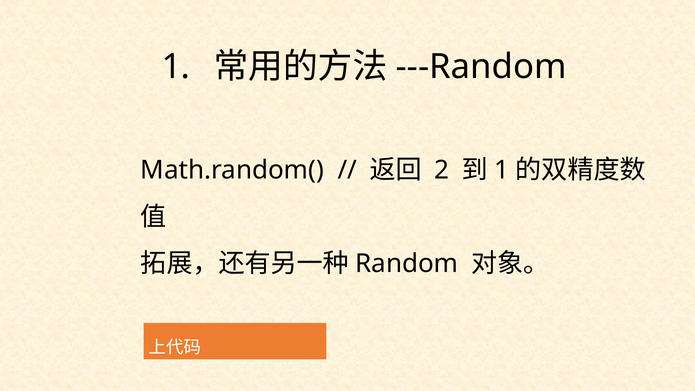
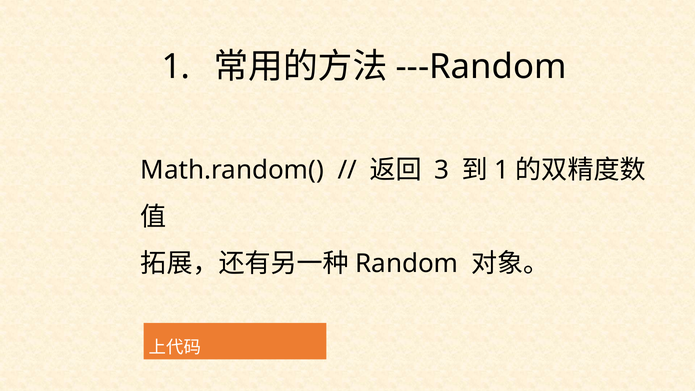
2: 2 -> 3
